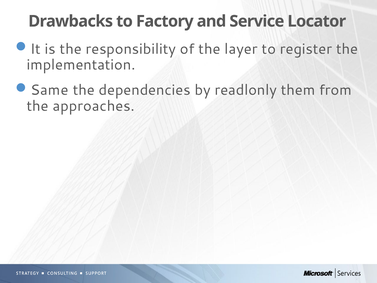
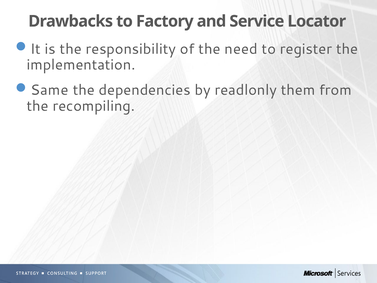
layer: layer -> need
approaches: approaches -> recompiling
